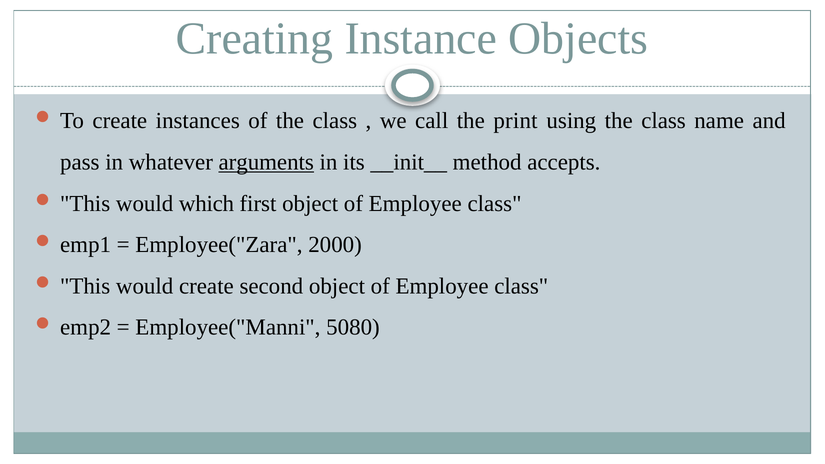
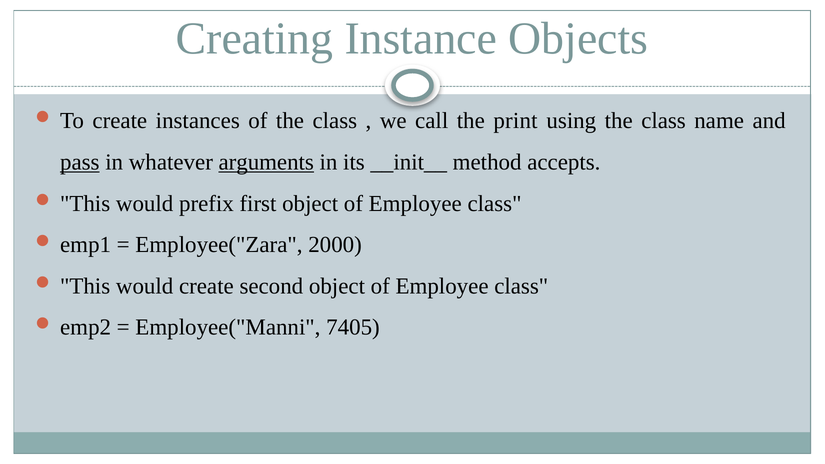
pass underline: none -> present
which: which -> prefix
5080: 5080 -> 7405
